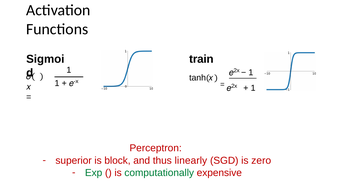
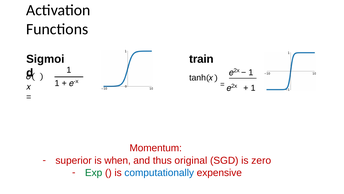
Perceptron: Perceptron -> Momentum
block: block -> when
linearly: linearly -> original
computationally colour: green -> blue
